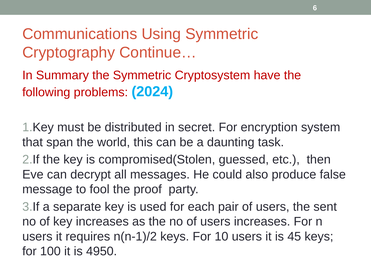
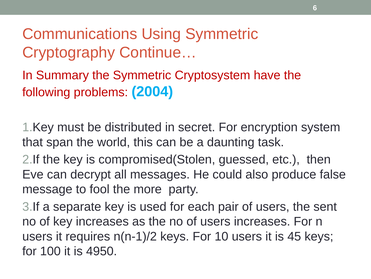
2024: 2024 -> 2004
proof: proof -> more
